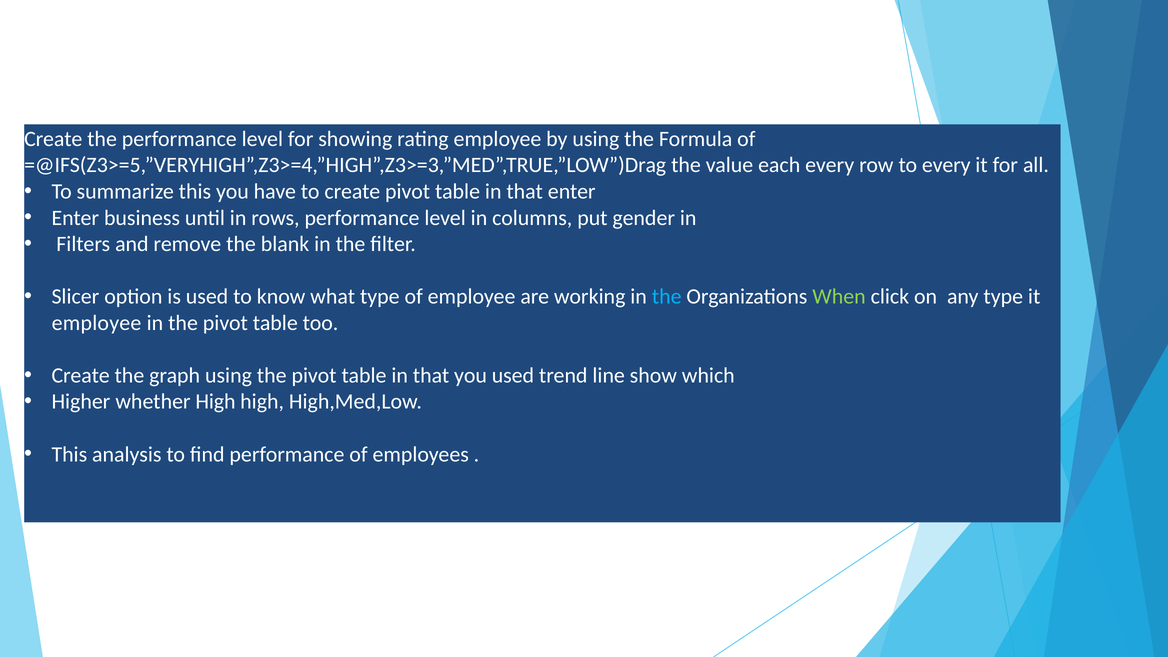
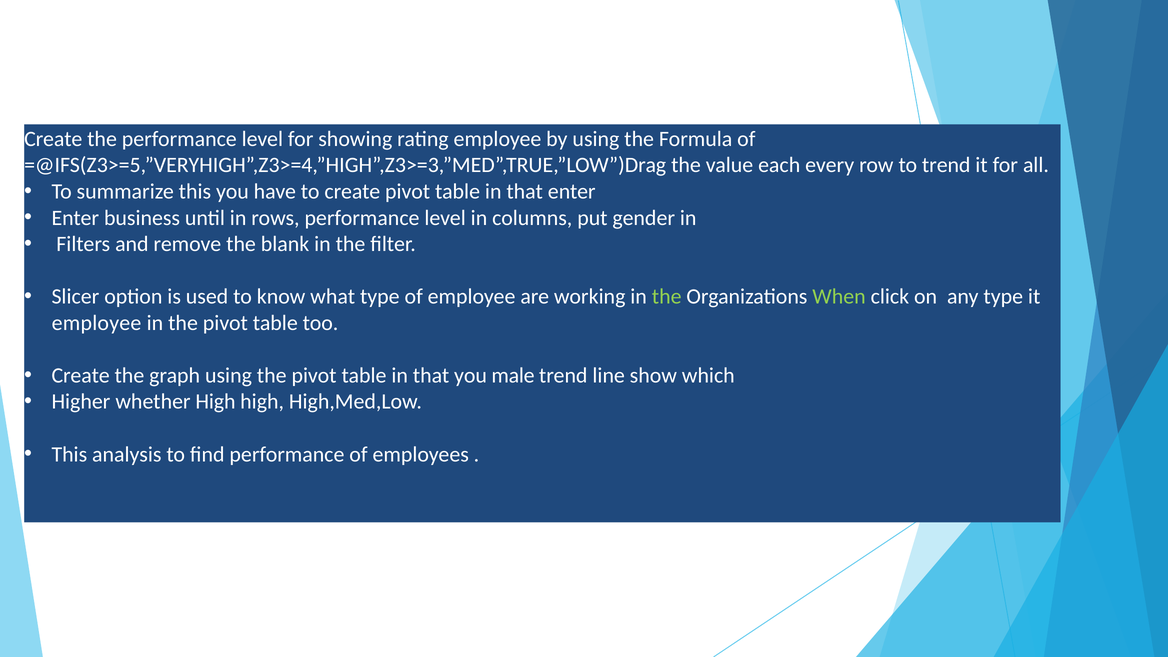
to every: every -> trend
the at (667, 297) colour: light blue -> light green
you used: used -> male
